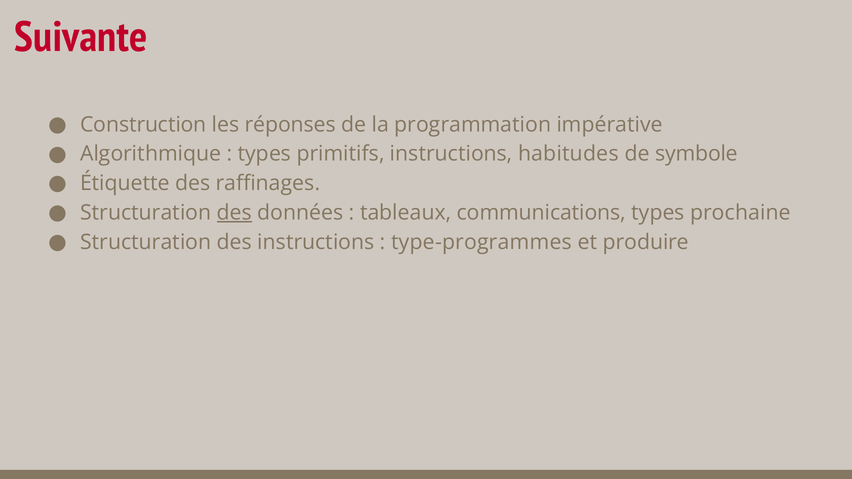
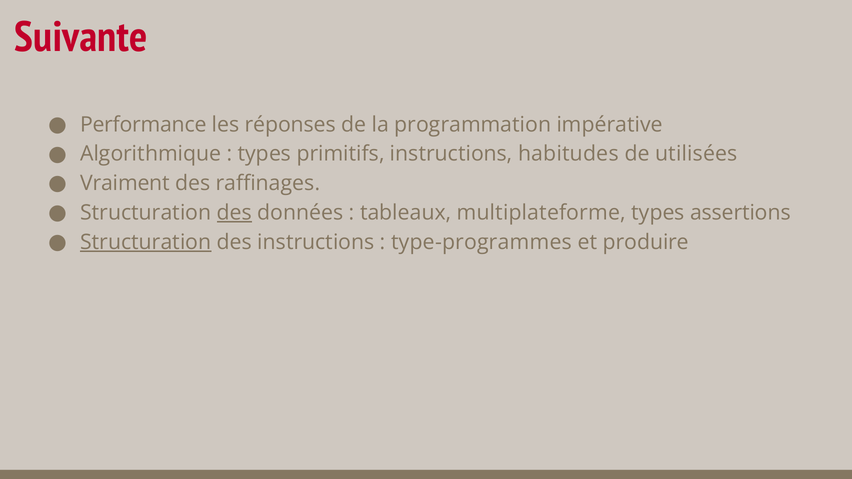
Construction: Construction -> Performance
symbole: symbole -> utilisées
Étiquette: Étiquette -> Vraiment
communications: communications -> multiplateforme
prochaine: prochaine -> assertions
Structuration at (146, 242) underline: none -> present
